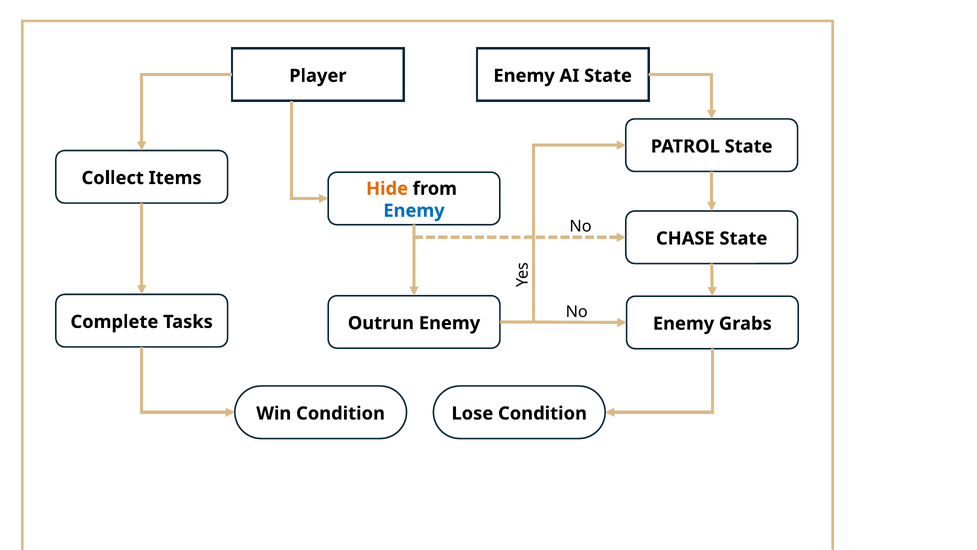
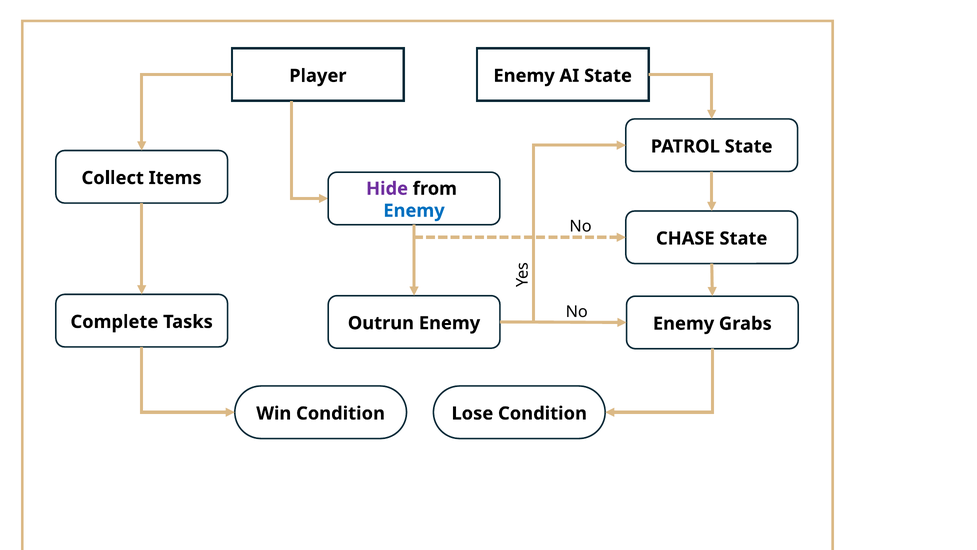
Hide colour: orange -> purple
